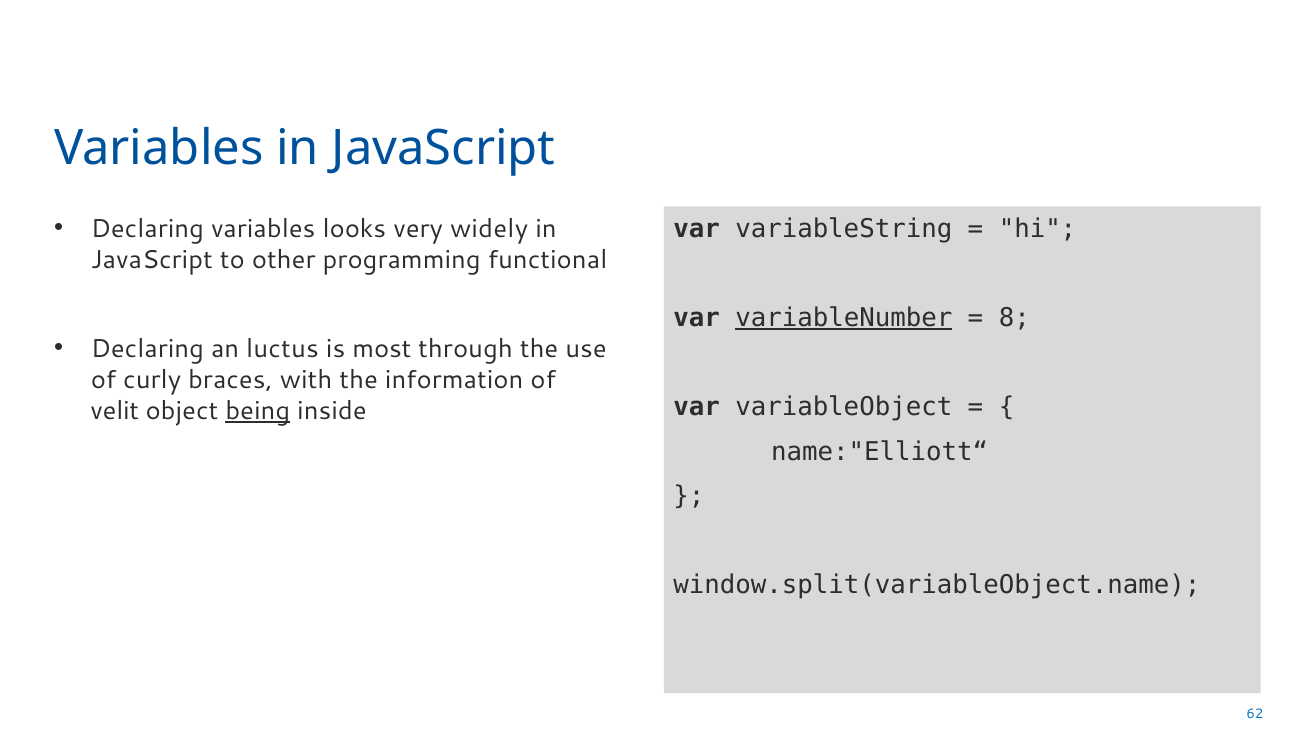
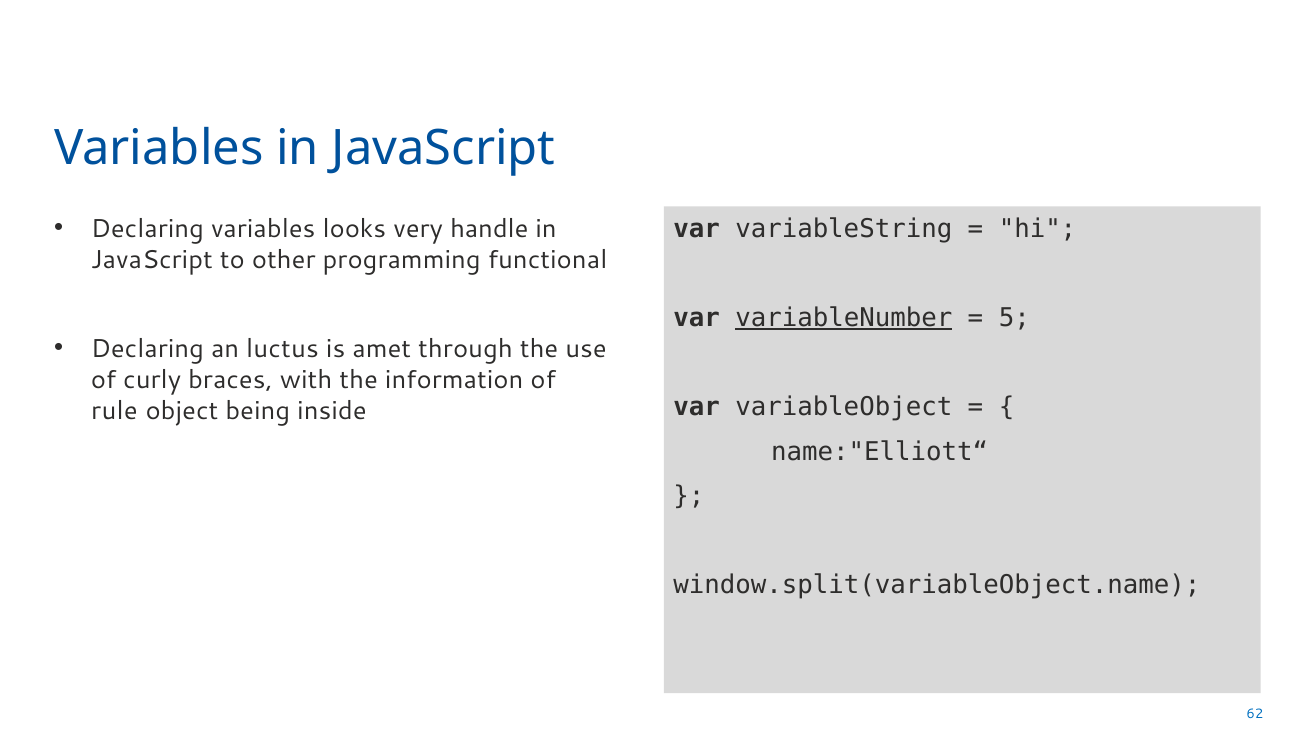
widely: widely -> handle
8: 8 -> 5
most: most -> amet
velit: velit -> rule
being underline: present -> none
